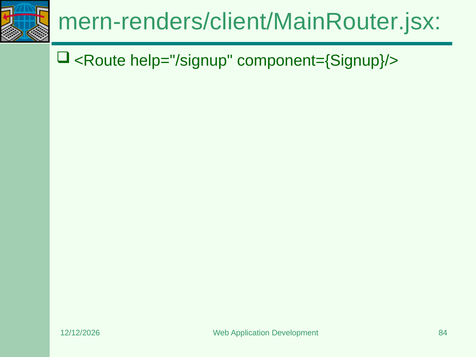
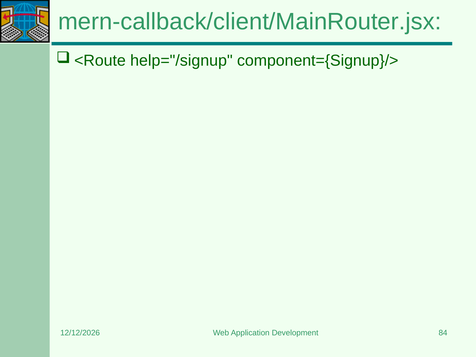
mern-renders/client/MainRouter.jsx: mern-renders/client/MainRouter.jsx -> mern-callback/client/MainRouter.jsx
